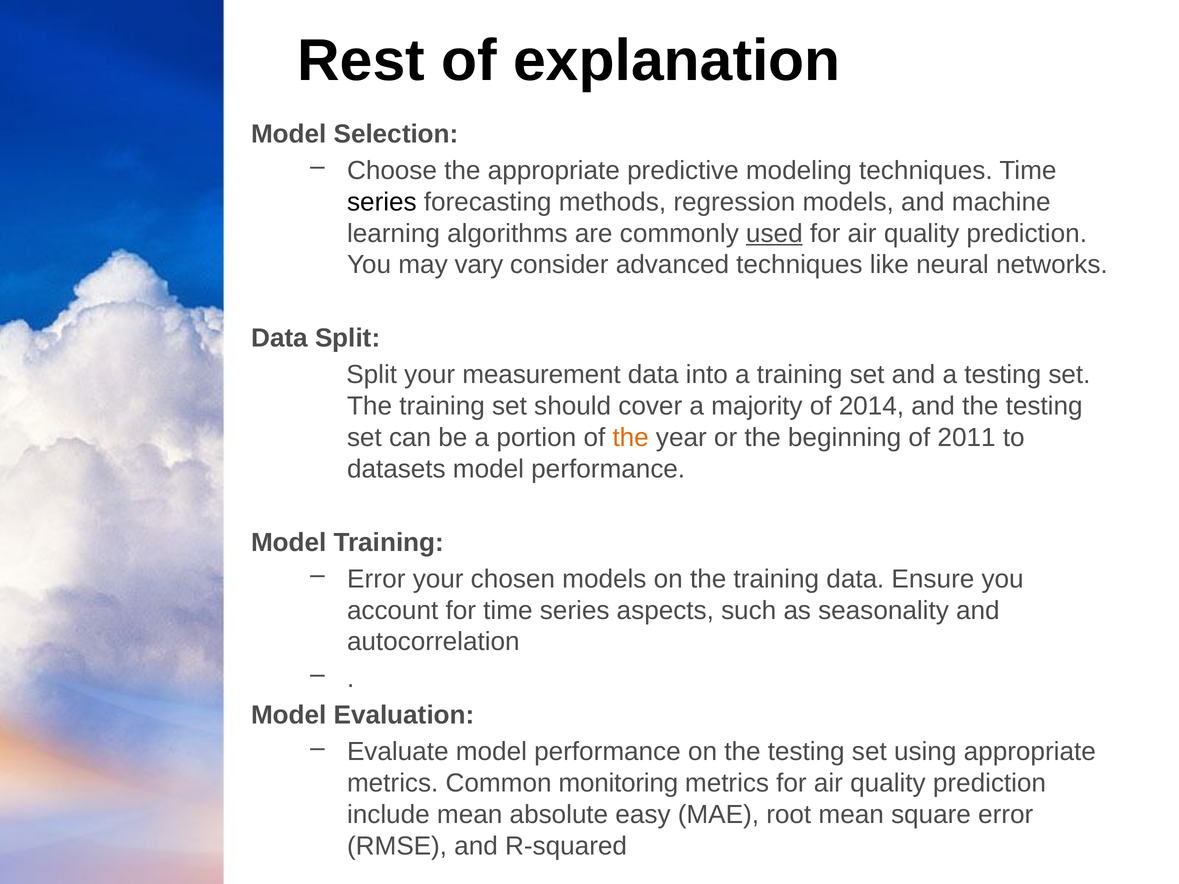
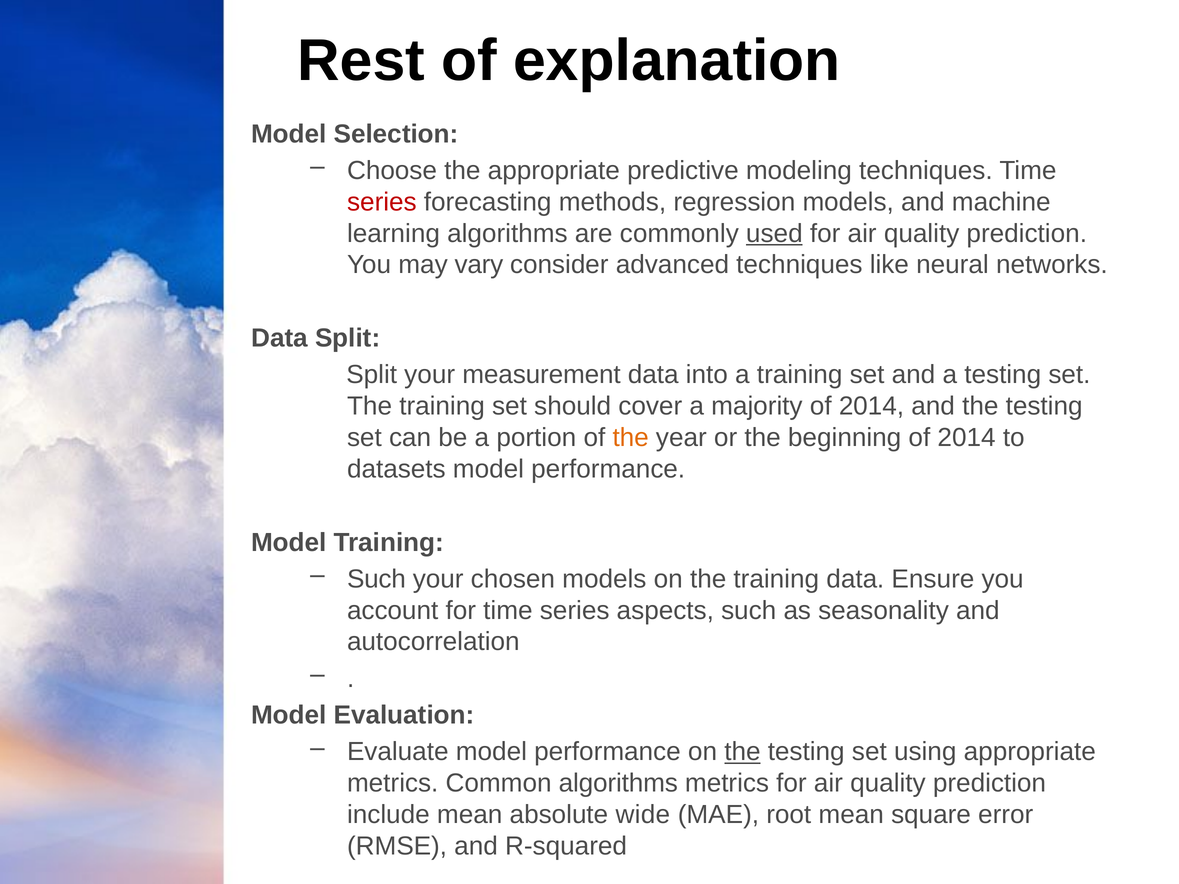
series at (382, 202) colour: black -> red
beginning of 2011: 2011 -> 2014
Error at (376, 579): Error -> Such
the at (742, 752) underline: none -> present
Common monitoring: monitoring -> algorithms
easy: easy -> wide
